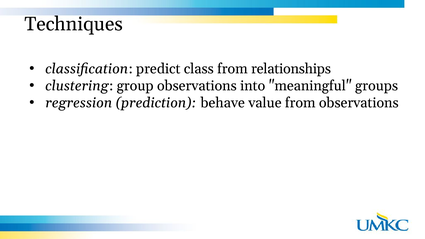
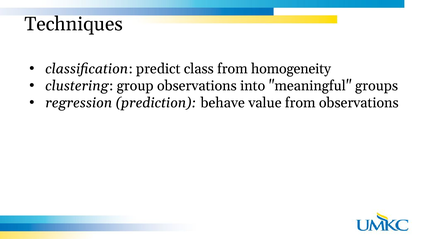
relationships: relationships -> homogeneity
